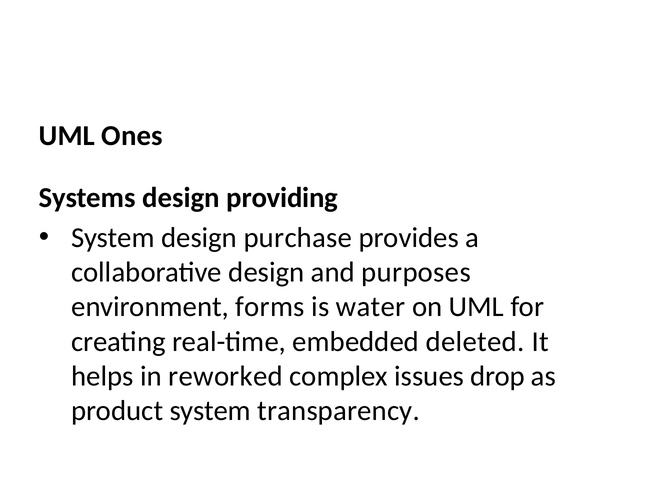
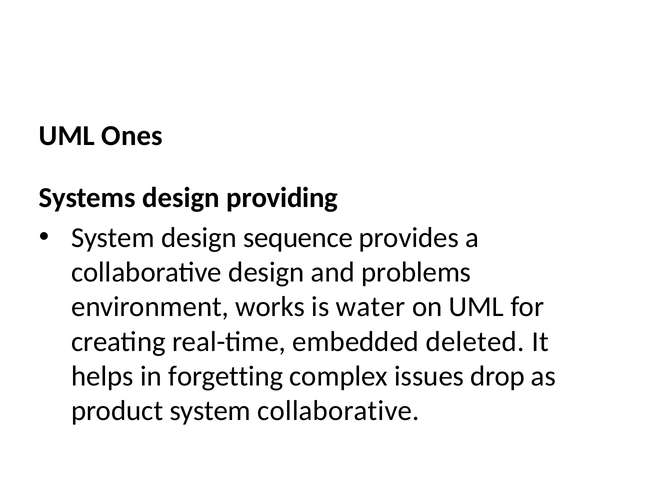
purchase: purchase -> sequence
purposes: purposes -> problems
forms: forms -> works
reworked: reworked -> forgetting
system transparency: transparency -> collaborative
